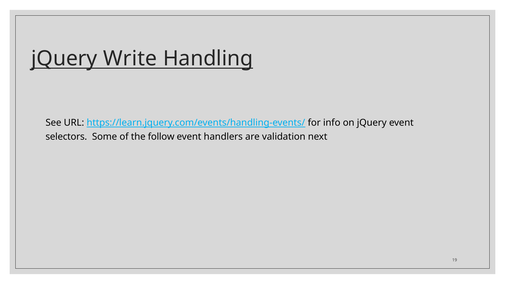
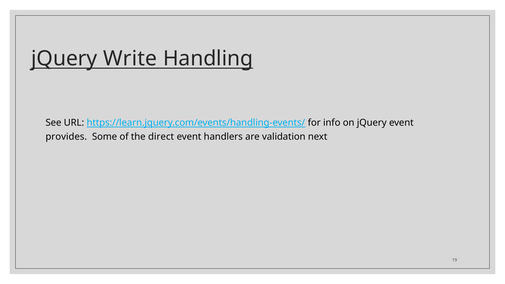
selectors: selectors -> provides
follow: follow -> direct
